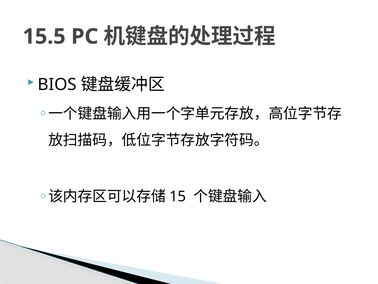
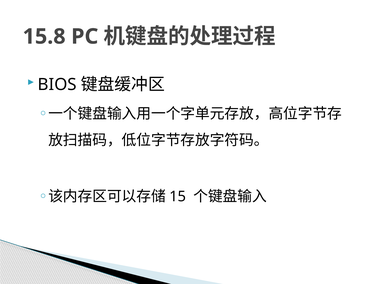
15.5: 15.5 -> 15.8
